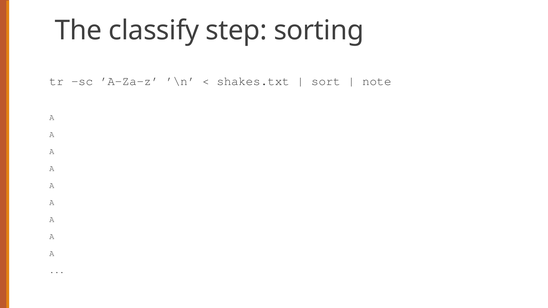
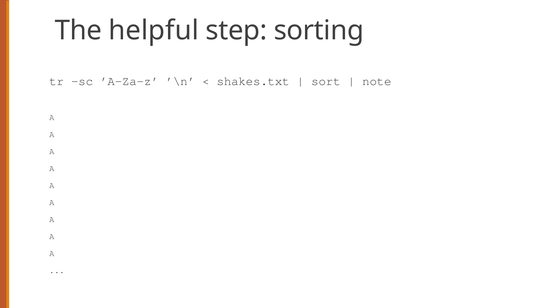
classify: classify -> helpful
